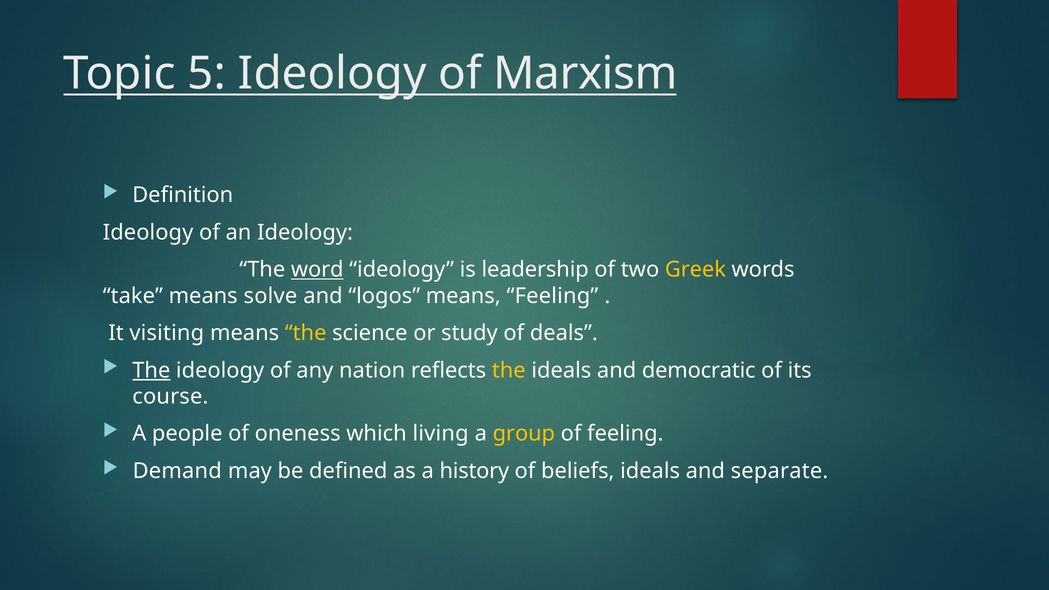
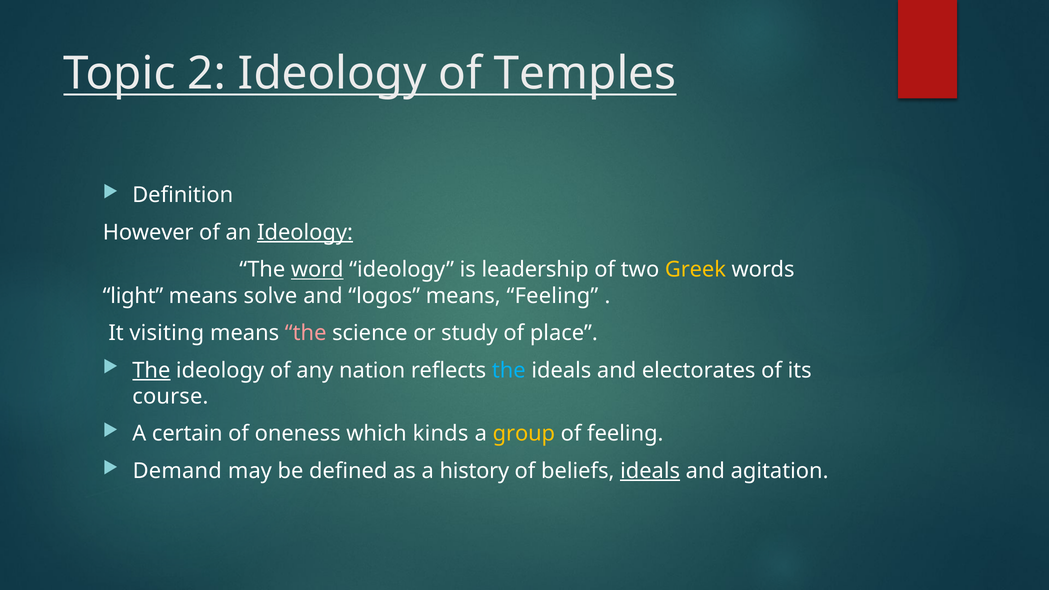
5: 5 -> 2
Marxism: Marxism -> Temples
Ideology at (148, 232): Ideology -> However
Ideology at (305, 232) underline: none -> present
take: take -> light
the at (306, 333) colour: yellow -> pink
deals: deals -> place
the at (509, 370) colour: yellow -> light blue
democratic: democratic -> electorates
people: people -> certain
living: living -> kinds
ideals at (650, 471) underline: none -> present
separate: separate -> agitation
